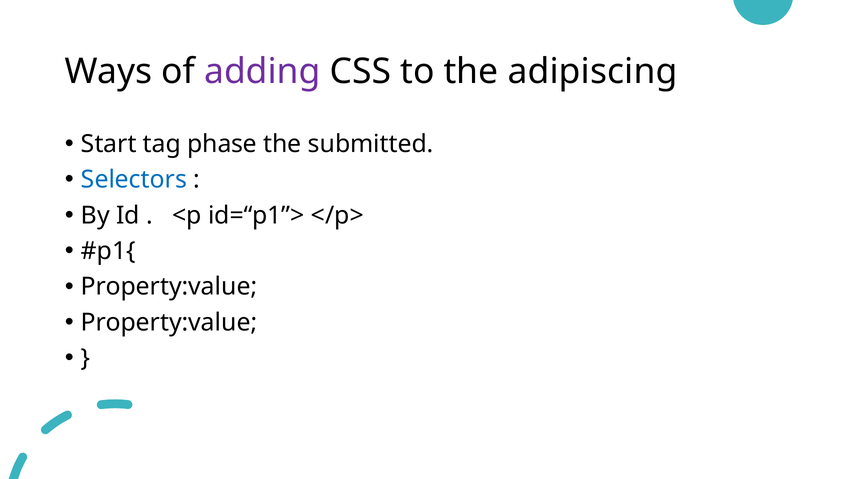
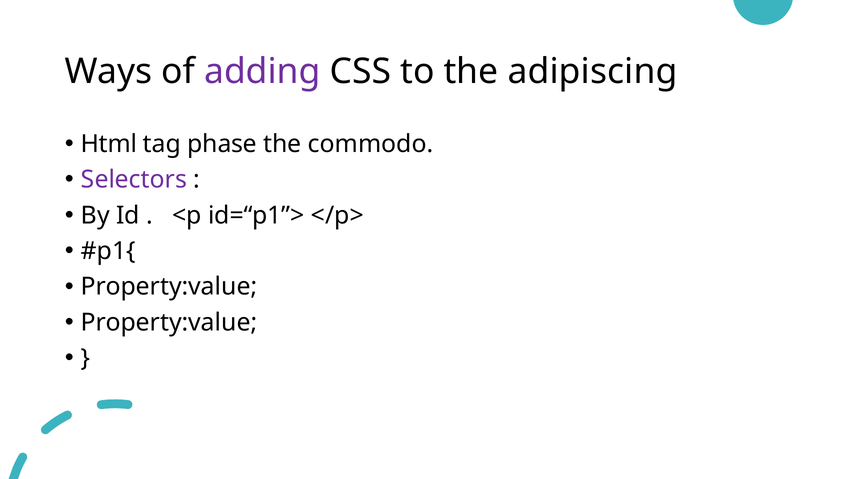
Start: Start -> Html
submitted: submitted -> commodo
Selectors colour: blue -> purple
